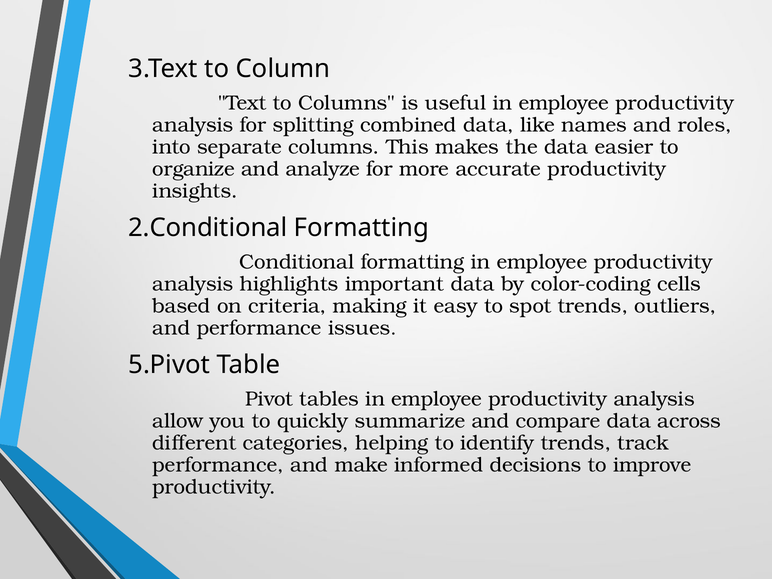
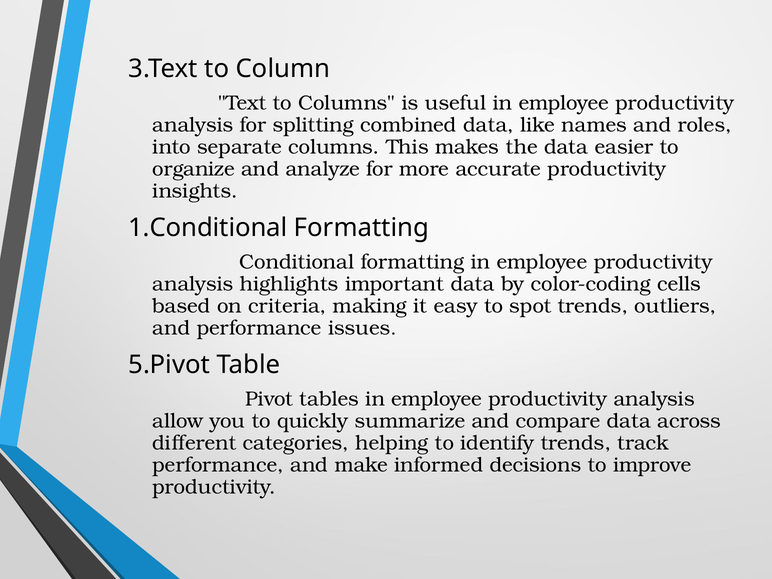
2.Conditional: 2.Conditional -> 1.Conditional
